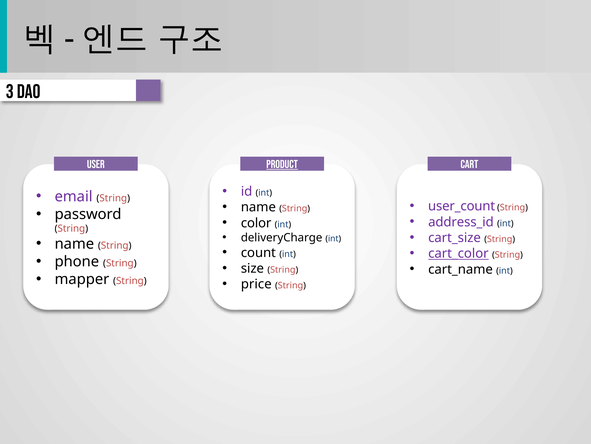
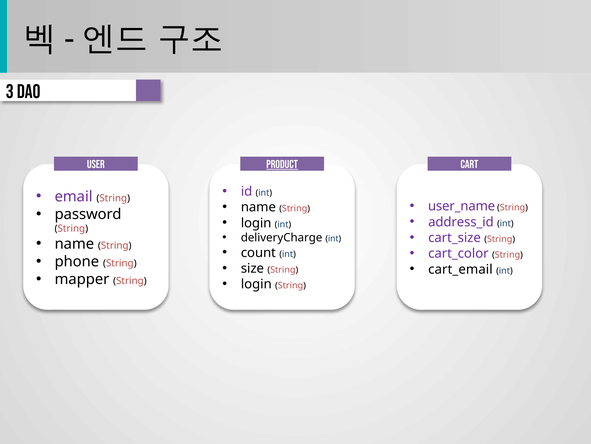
user_count: user_count -> user_name
color at (256, 223): color -> login
cart_color underline: present -> none
cart_name: cart_name -> cart_email
price at (256, 284): price -> login
